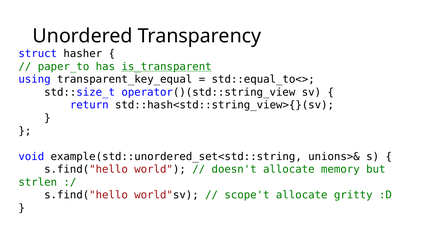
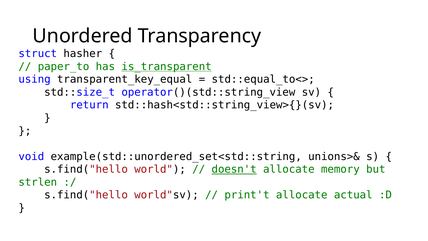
doesn't underline: none -> present
scope't: scope't -> print't
gritty: gritty -> actual
